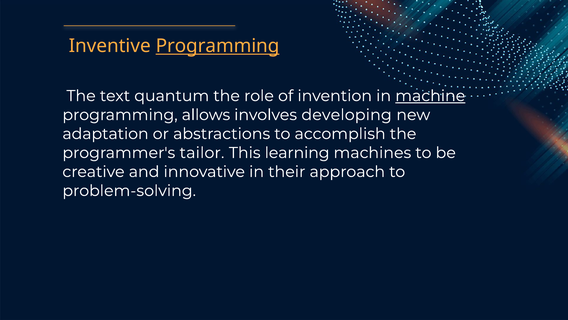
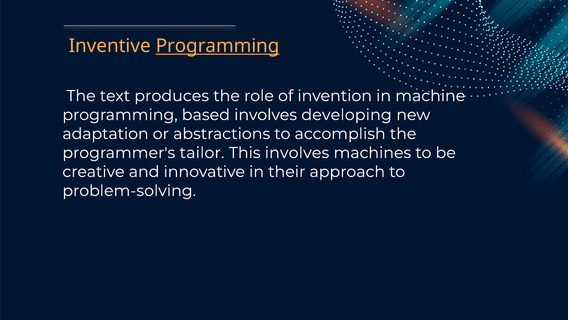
quantum: quantum -> produces
machine underline: present -> none
allows: allows -> based
This learning: learning -> involves
